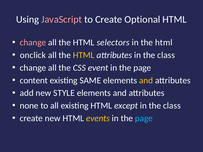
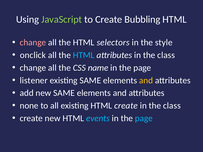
JavaScript colour: pink -> light green
Optional: Optional -> Bubbling
in the html: html -> style
HTML at (84, 55) colour: yellow -> light blue
event: event -> name
content: content -> listener
new STYLE: STYLE -> SAME
HTML except: except -> create
events colour: yellow -> light blue
